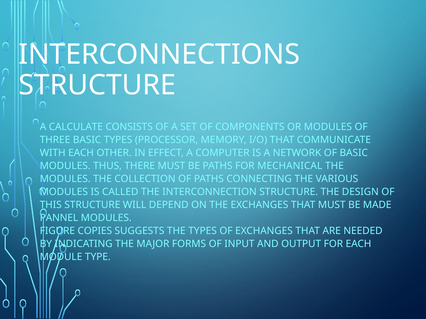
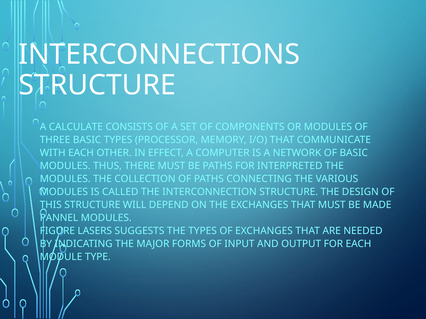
MECHANICAL: MECHANICAL -> INTERPRETED
COPIES: COPIES -> LASERS
